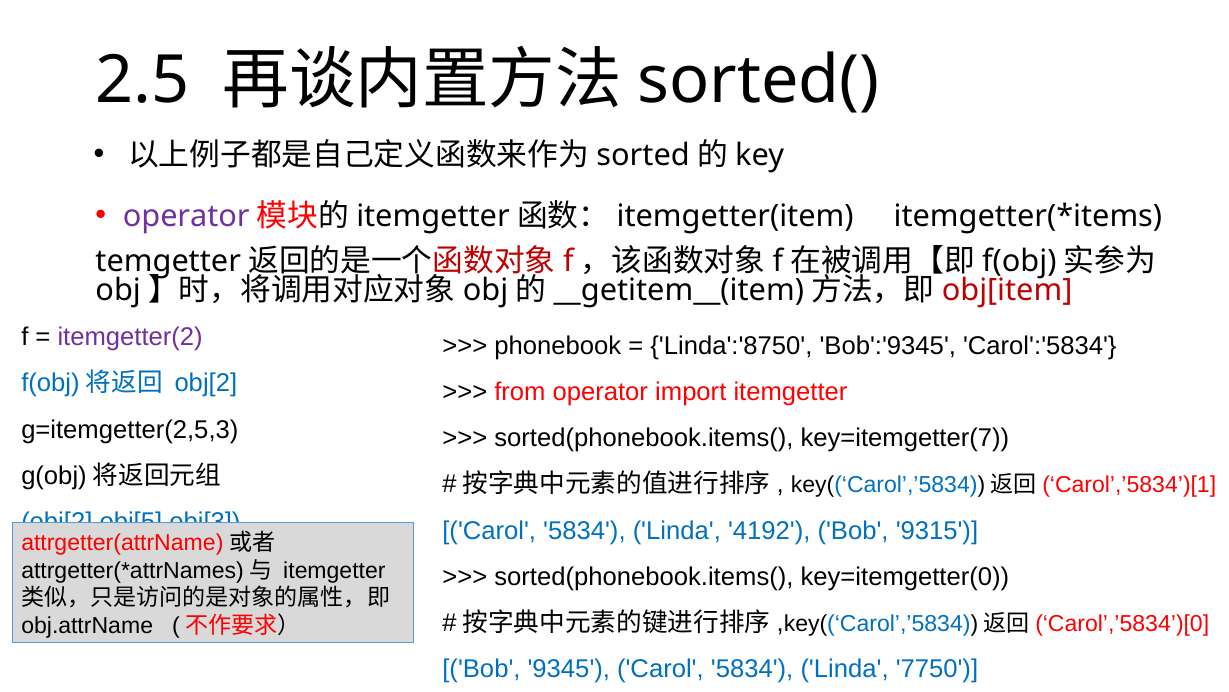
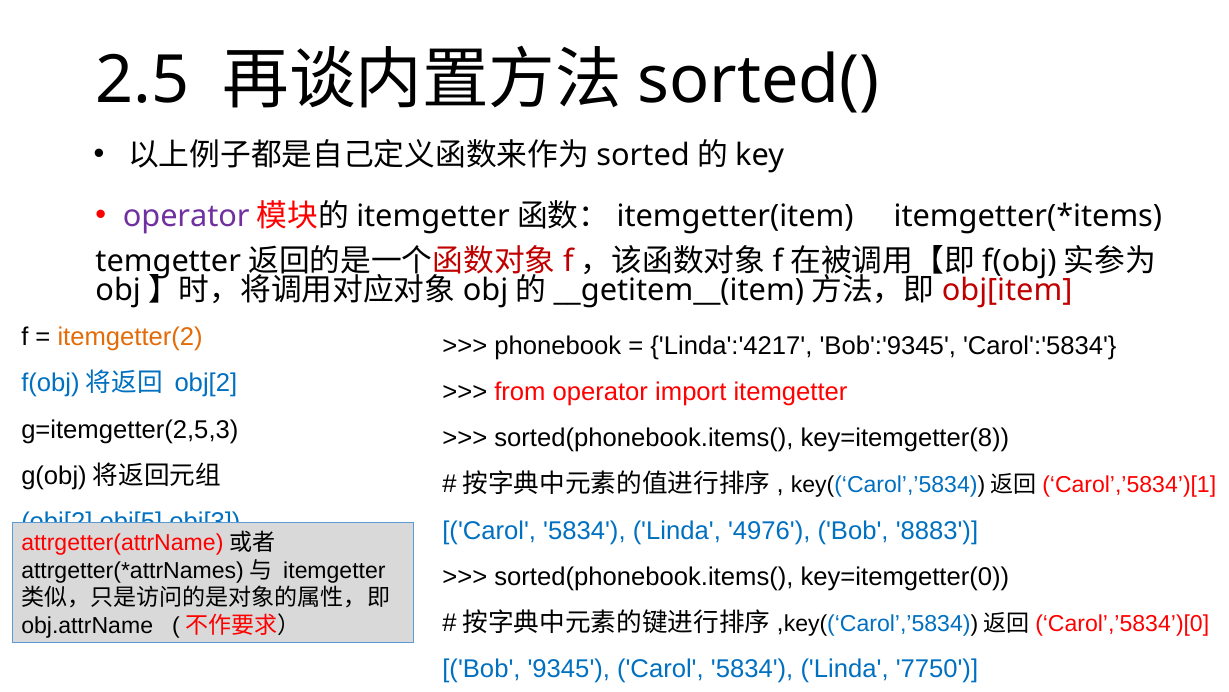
itemgetter(2 colour: purple -> orange
Linda':'8750: Linda':'8750 -> Linda':'4217
key=itemgetter(7: key=itemgetter(7 -> key=itemgetter(8
4192: 4192 -> 4976
9315: 9315 -> 8883
